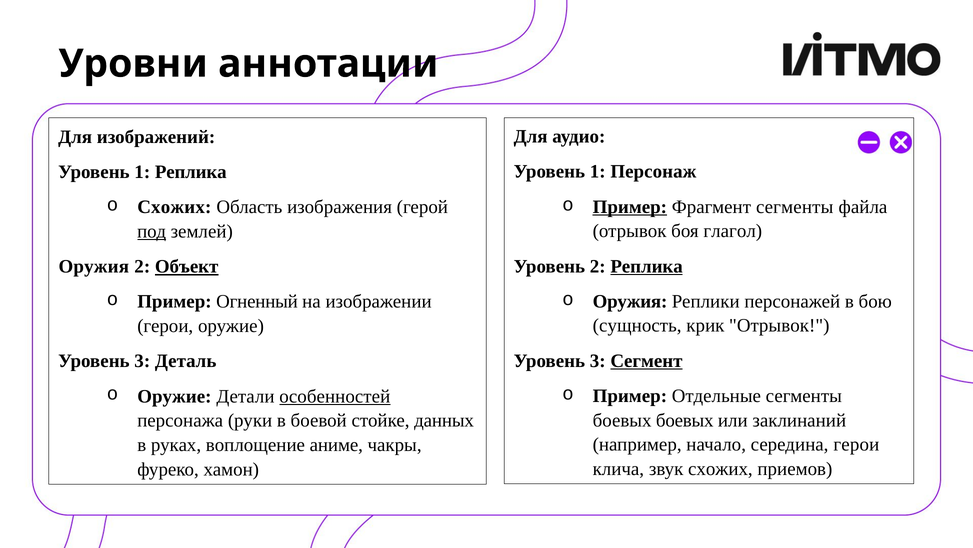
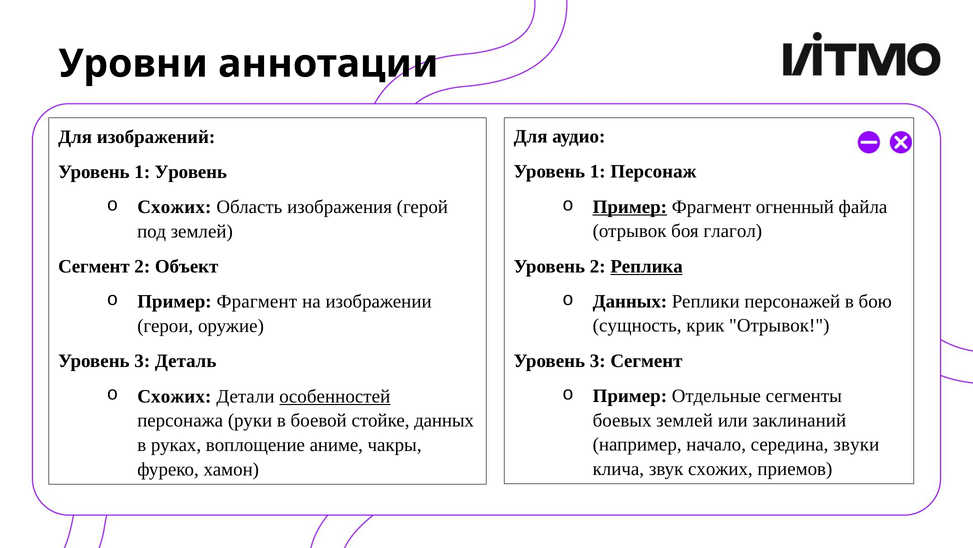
1 Реплика: Реплика -> Уровень
Фрагмент сегменты: сегменты -> огненный
под underline: present -> none
Оружия at (94, 266): Оружия -> Сегмент
Объект underline: present -> none
Оружия at (630, 301): Оружия -> Данных
Огненный at (257, 301): Огненный -> Фрагмент
Сегмент at (646, 360) underline: present -> none
Оружие at (174, 396): Оружие -> Схожих
боевых боевых: боевых -> землей
середина герои: герои -> звуки
